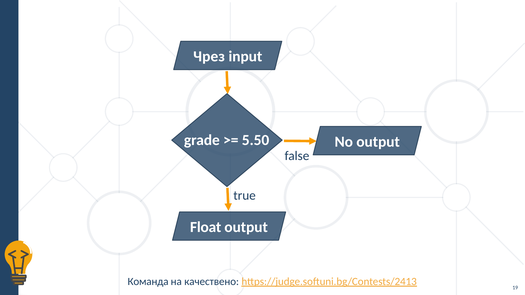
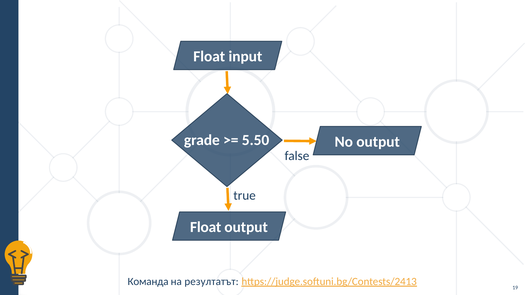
Чрез at (209, 57): Чрез -> Float
качествено: качествено -> резултатът
